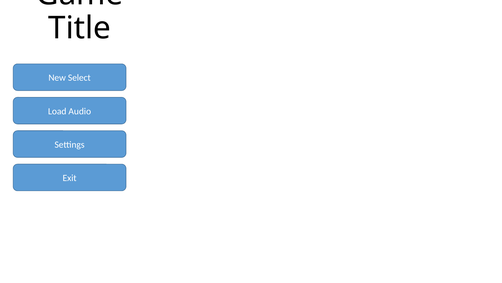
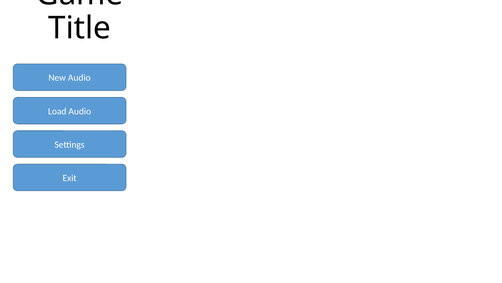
New Select: Select -> Audio
